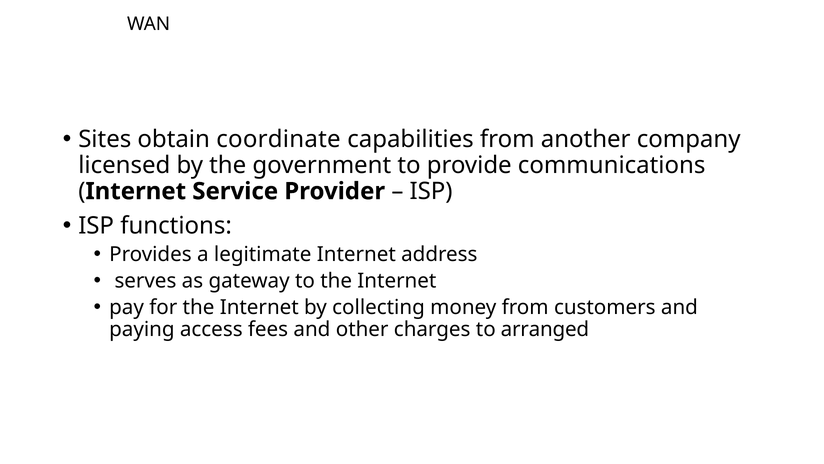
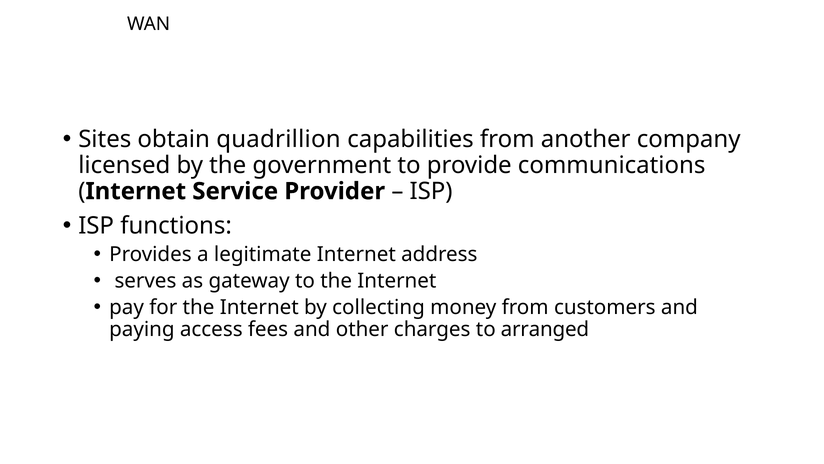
coordinate: coordinate -> quadrillion
